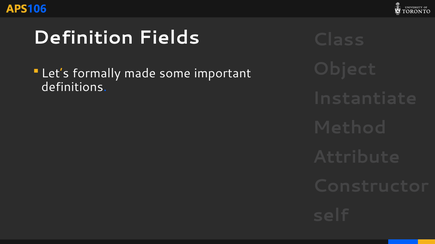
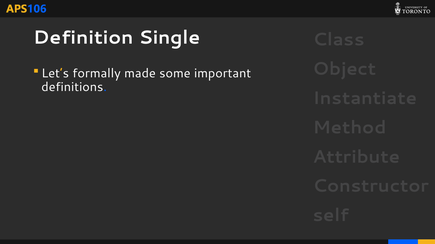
Fields: Fields -> Single
